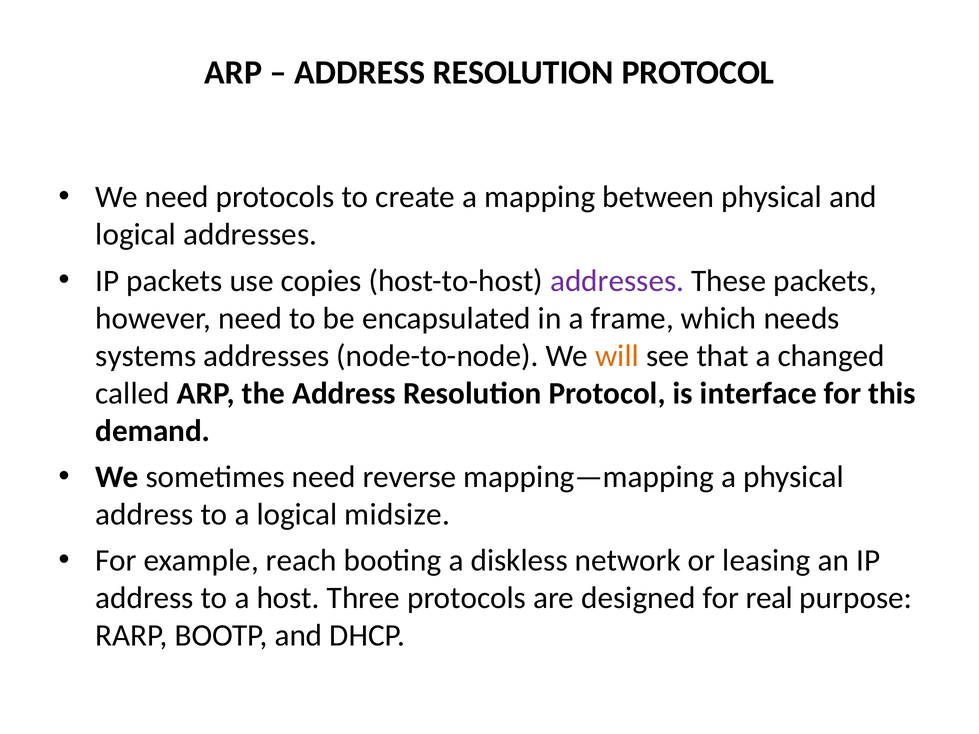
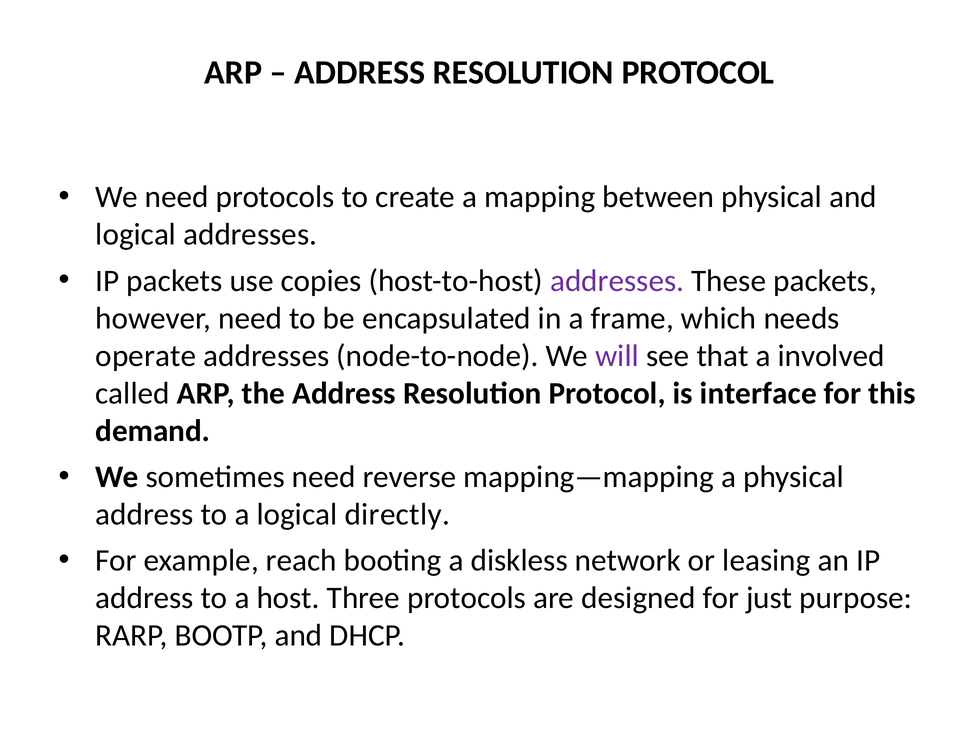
systems: systems -> operate
will colour: orange -> purple
changed: changed -> involved
midsize: midsize -> directly
real: real -> just
